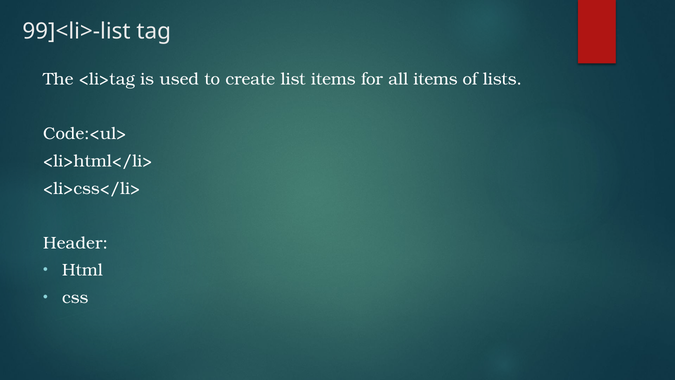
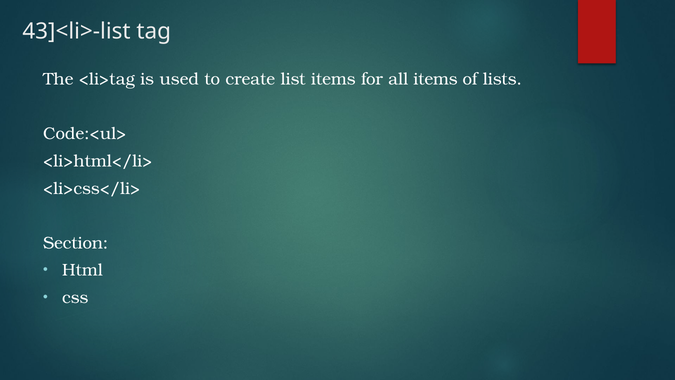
99]<li>-list: 99]<li>-list -> 43]<li>-list
Header: Header -> Section
